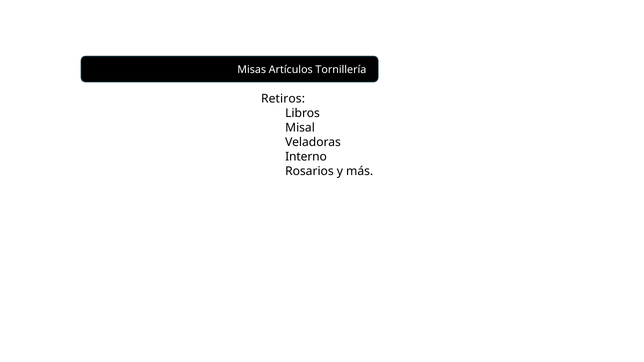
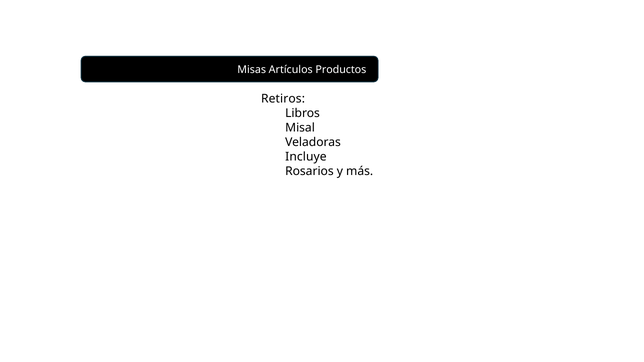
Tornillería: Tornillería -> Productos
Interno: Interno -> Incluye
